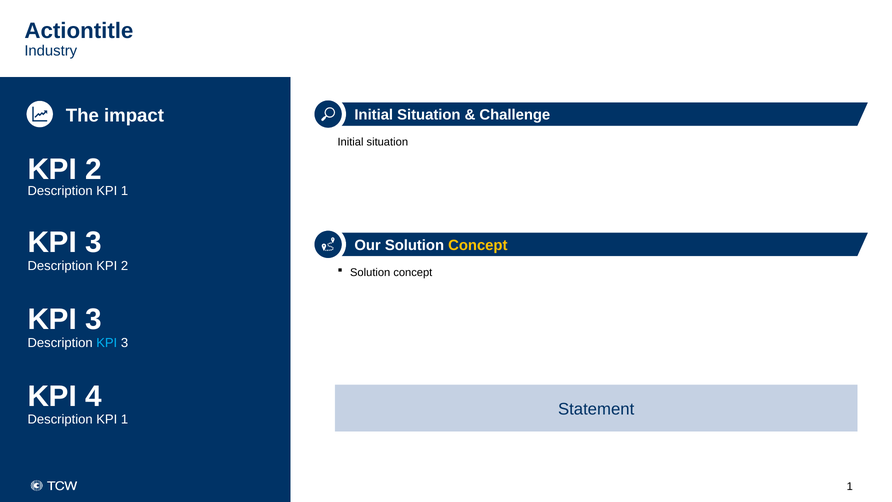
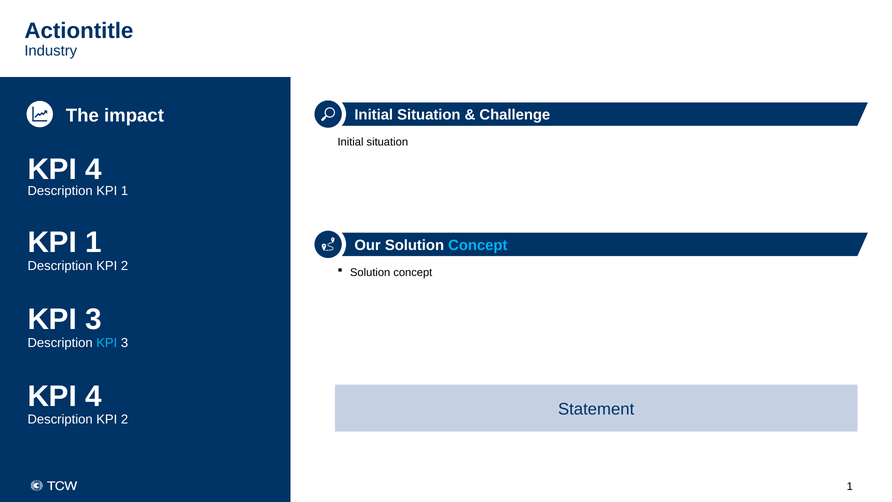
2 at (94, 170): 2 -> 4
3 at (94, 242): 3 -> 1
Concept at (478, 245) colour: yellow -> light blue
1 at (124, 419): 1 -> 2
